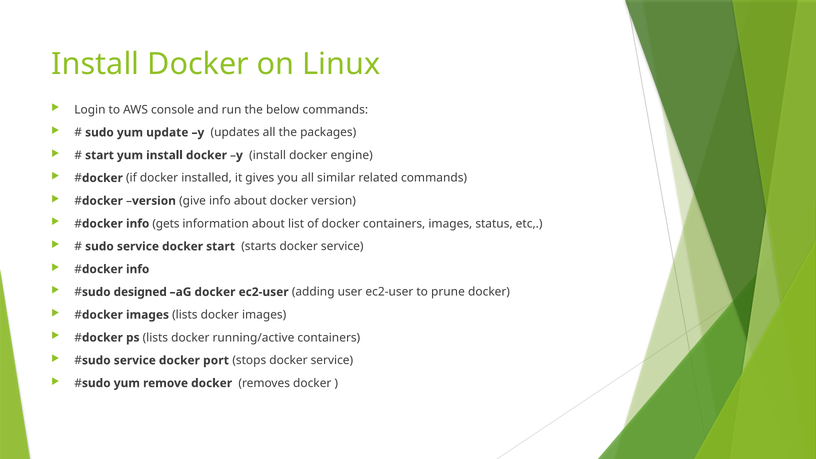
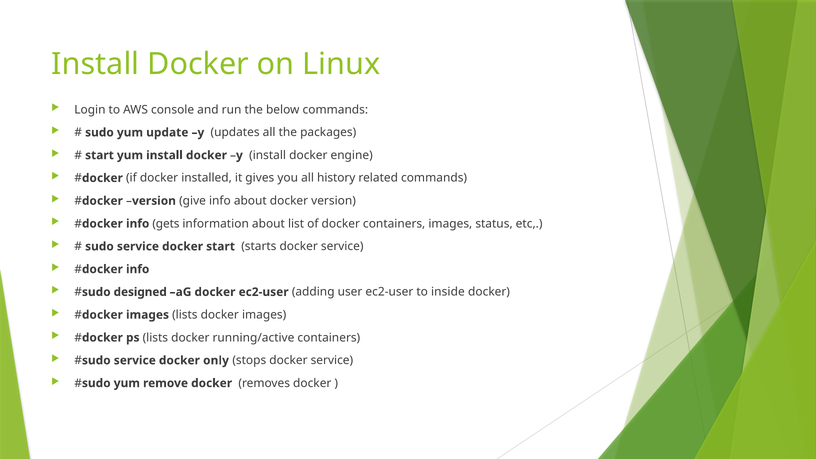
similar: similar -> history
prune: prune -> inside
port: port -> only
